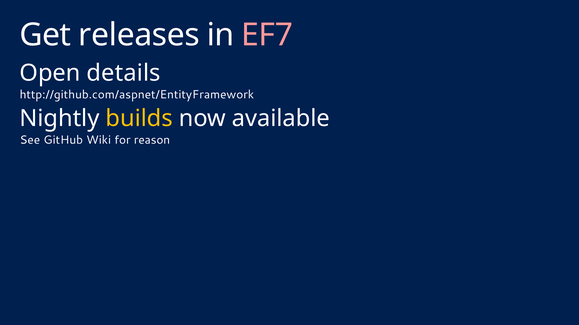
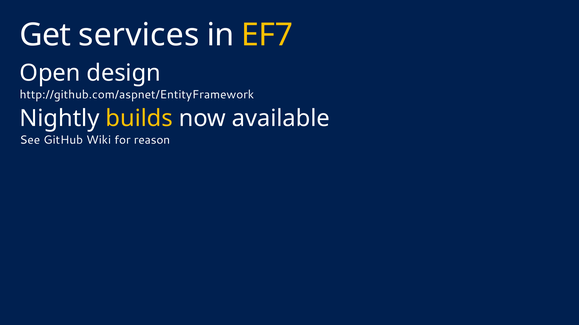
releases: releases -> services
EF7 colour: pink -> yellow
details: details -> design
